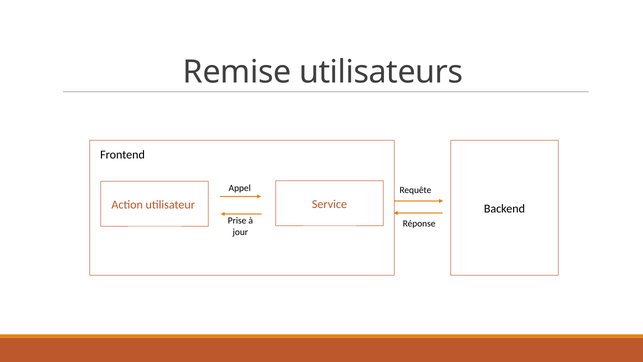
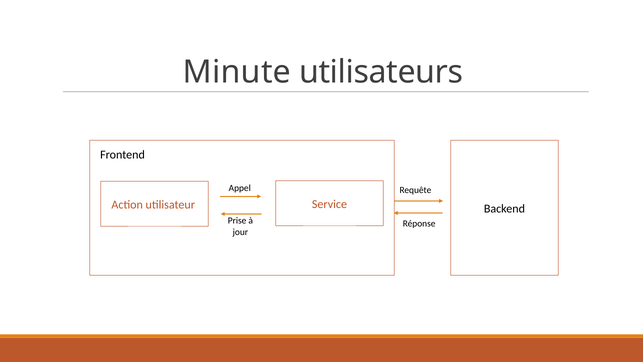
Remise: Remise -> Minute
